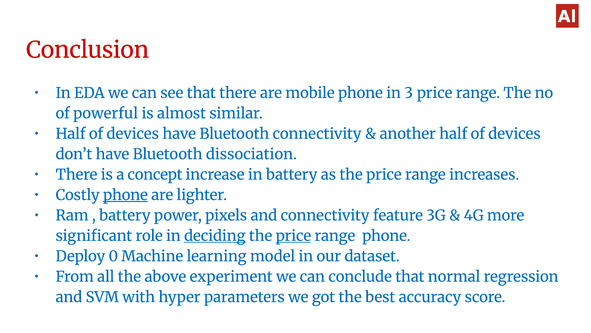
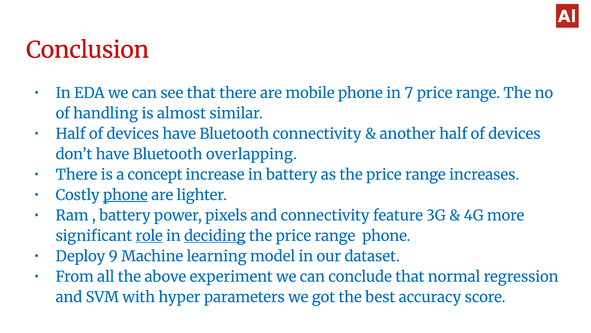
3: 3 -> 7
powerful: powerful -> handling
dissociation: dissociation -> overlapping
role underline: none -> present
price at (293, 236) underline: present -> none
0: 0 -> 9
